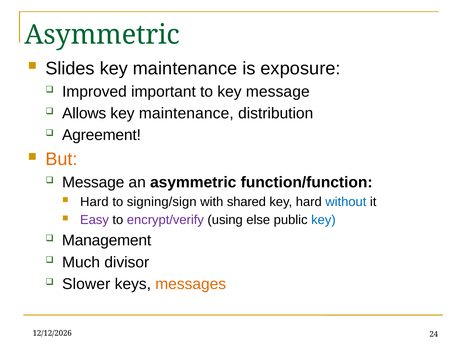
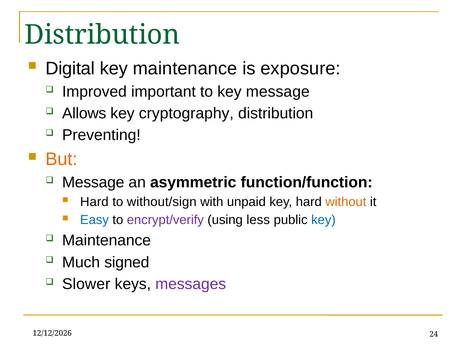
Asymmetric at (102, 35): Asymmetric -> Distribution
Slides: Slides -> Digital
maintenance at (186, 113): maintenance -> cryptography
Agreement: Agreement -> Preventing
signing/sign: signing/sign -> without/sign
shared: shared -> unpaid
without colour: blue -> orange
Easy colour: purple -> blue
else: else -> less
Management at (107, 240): Management -> Maintenance
divisor: divisor -> signed
messages colour: orange -> purple
